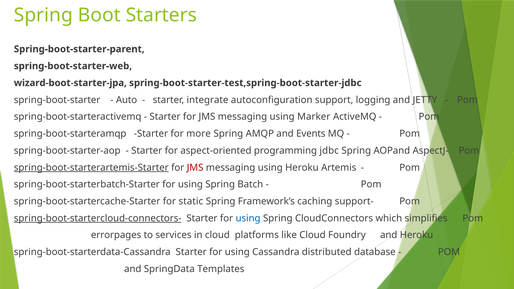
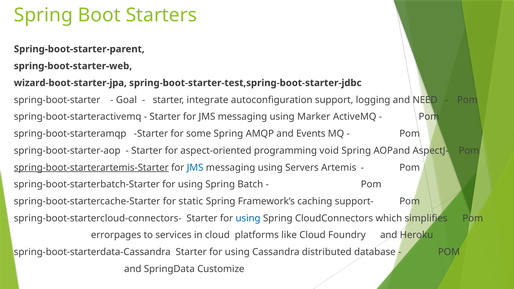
Auto: Auto -> Goal
JETTY: JETTY -> NEED
more: more -> some
jdbc: jdbc -> void
JMS at (195, 168) colour: red -> blue
using Heroku: Heroku -> Servers
spring-boot-startercloud-connectors- underline: present -> none
Templates: Templates -> Customize
